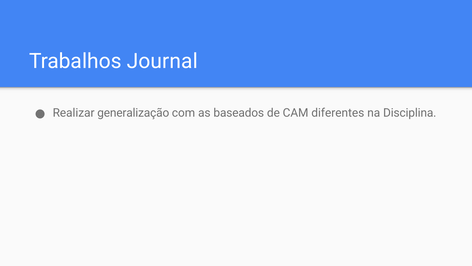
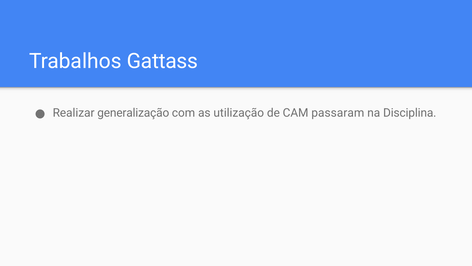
Journal: Journal -> Gattass
baseados: baseados -> utilização
diferentes: diferentes -> passaram
